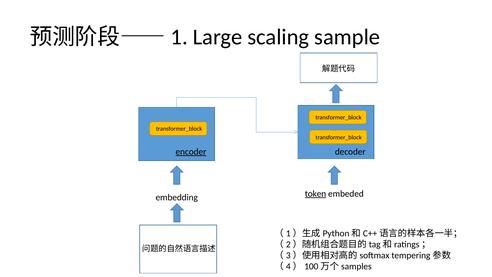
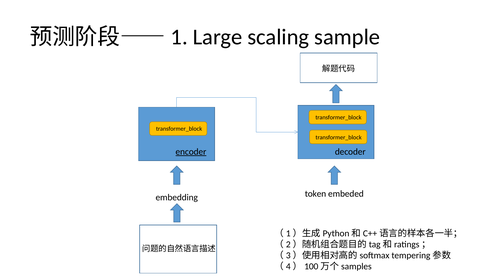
token underline: present -> none
